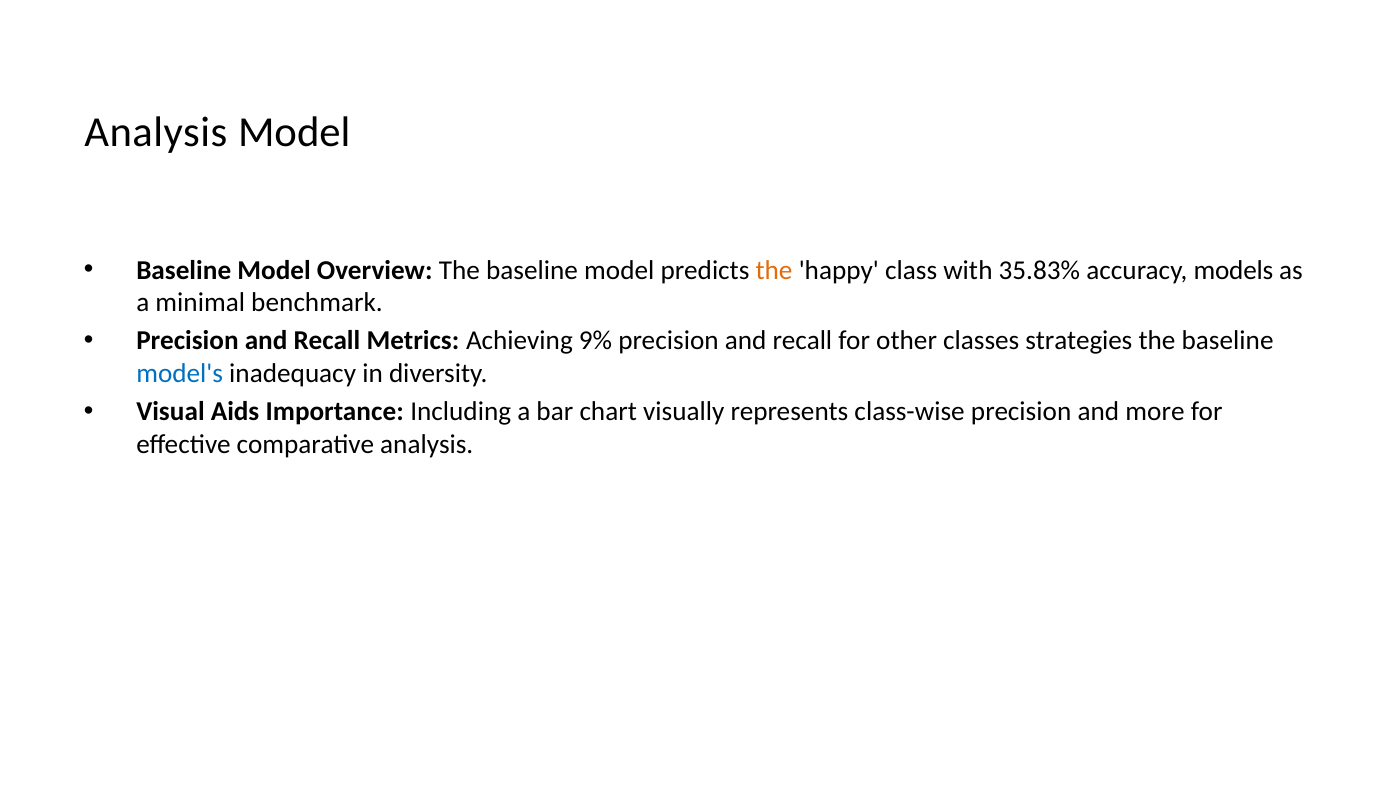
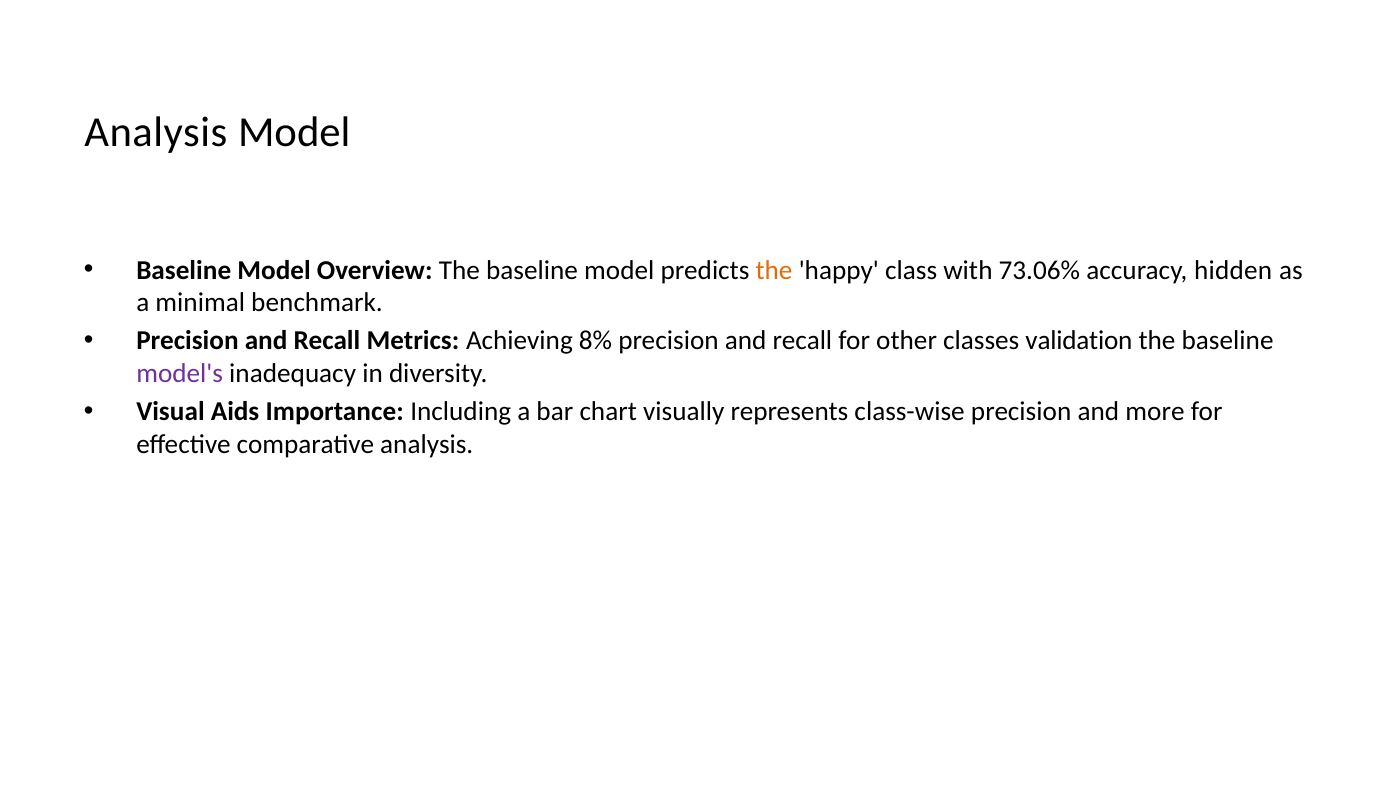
35.83%: 35.83% -> 73.06%
models: models -> hidden
9%: 9% -> 8%
strategies: strategies -> validation
model's colour: blue -> purple
